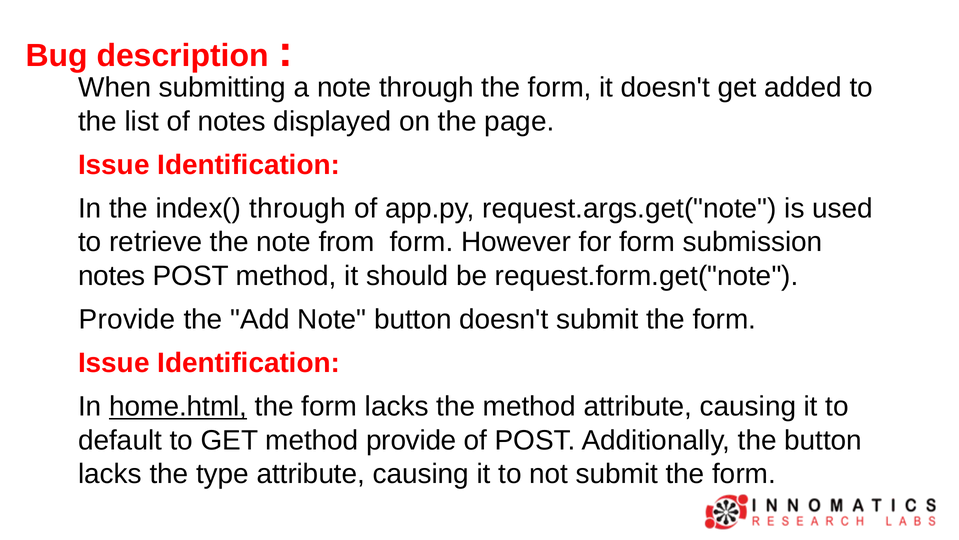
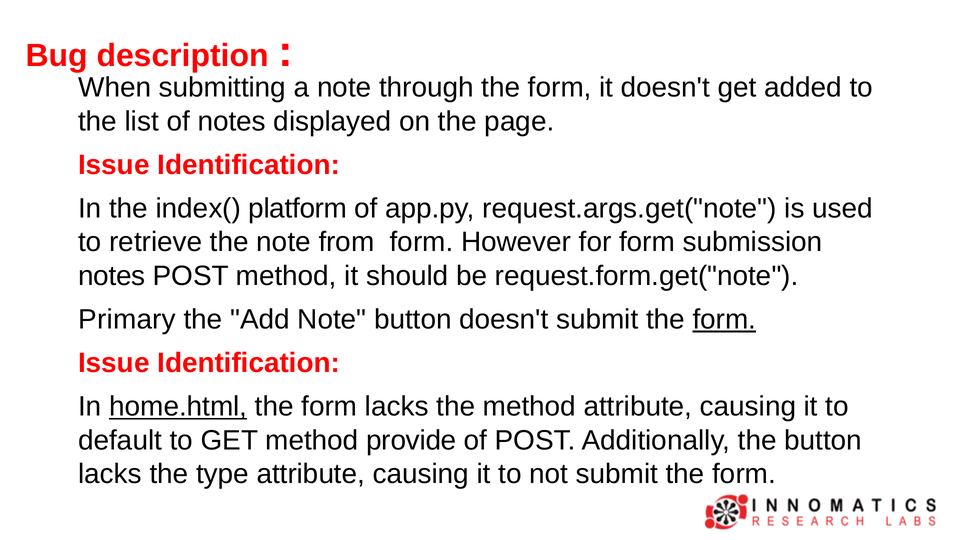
index( through: through -> platform
Provide at (127, 319): Provide -> Primary
form at (724, 319) underline: none -> present
